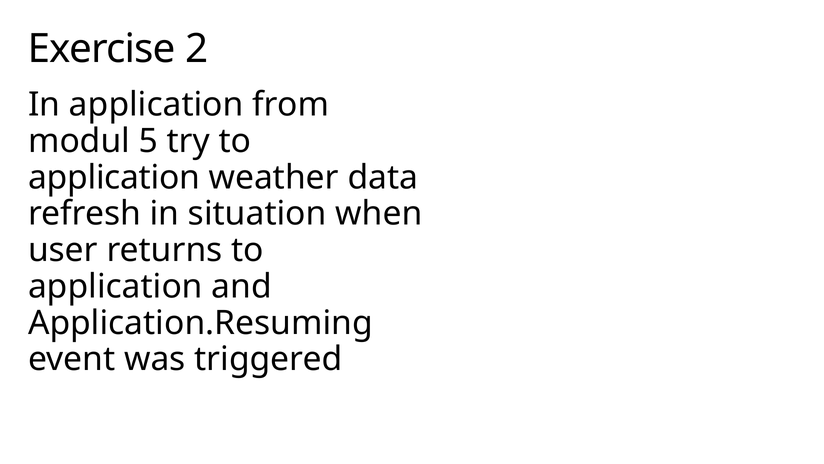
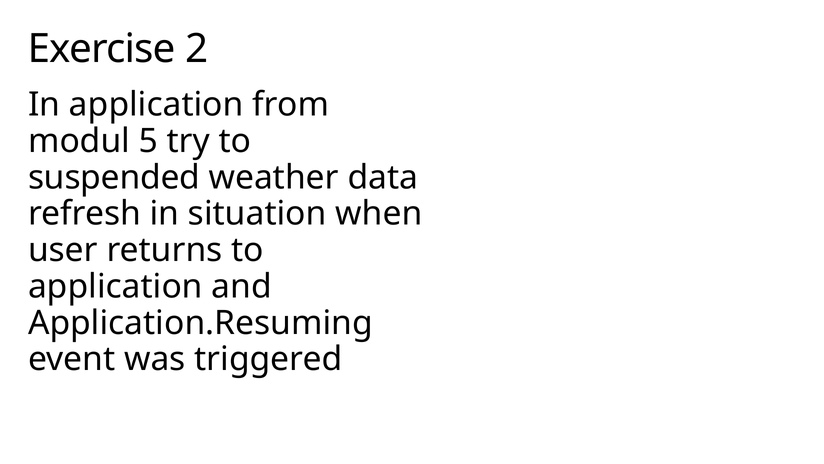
application at (114, 177): application -> suspended
